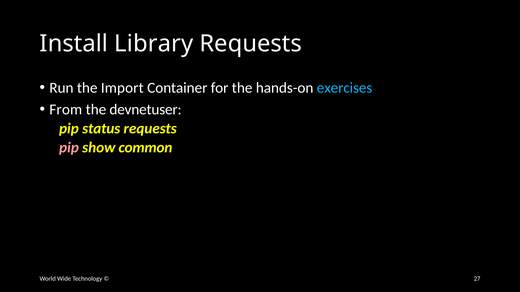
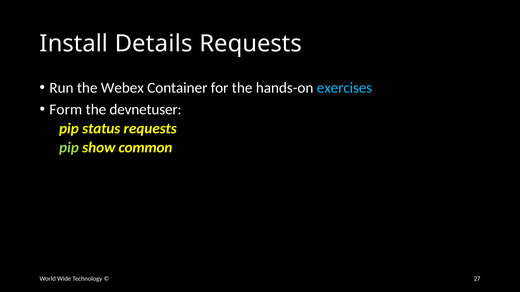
Library: Library -> Details
Import: Import -> Webex
From: From -> Form
pip at (69, 148) colour: pink -> light green
